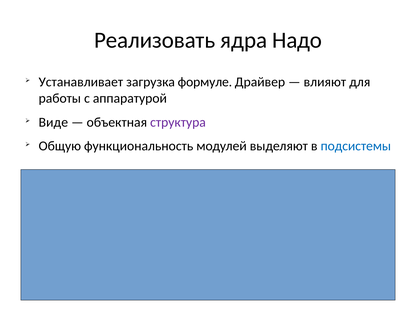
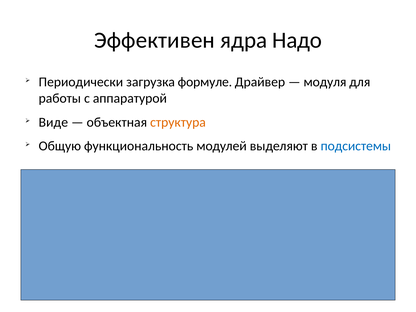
Реализовать: Реализовать -> Эффективен
Устанавливает: Устанавливает -> Периодически
влияют: влияют -> модуля
структура colour: purple -> orange
